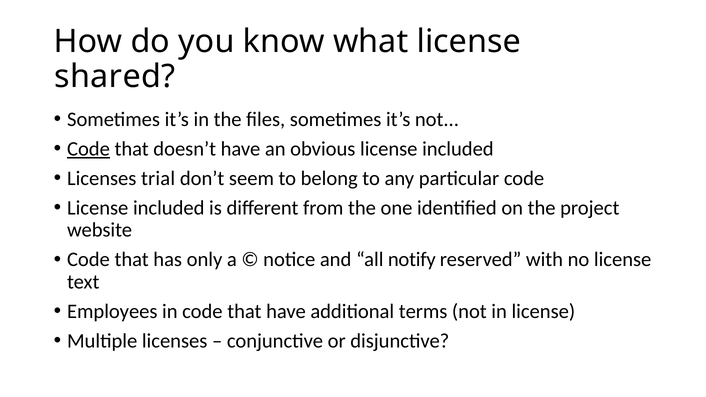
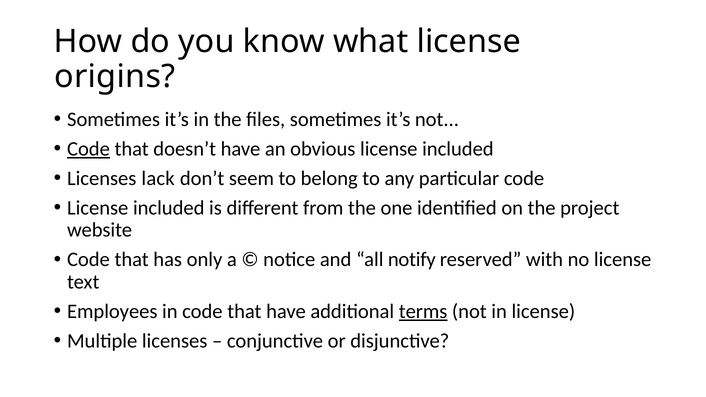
shared: shared -> origins
trial: trial -> lack
terms underline: none -> present
